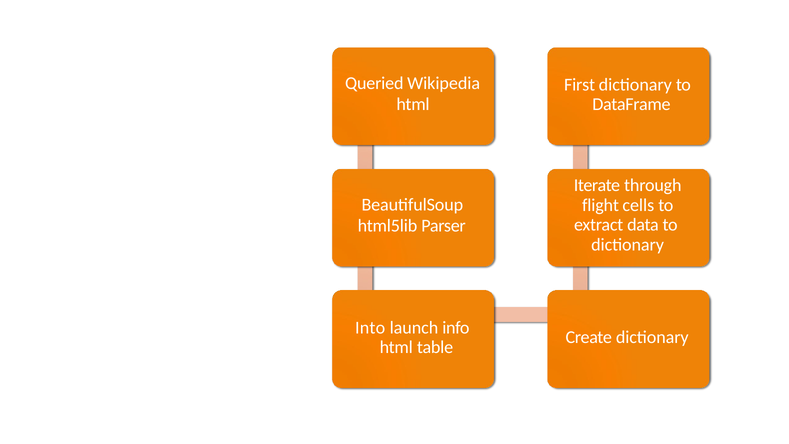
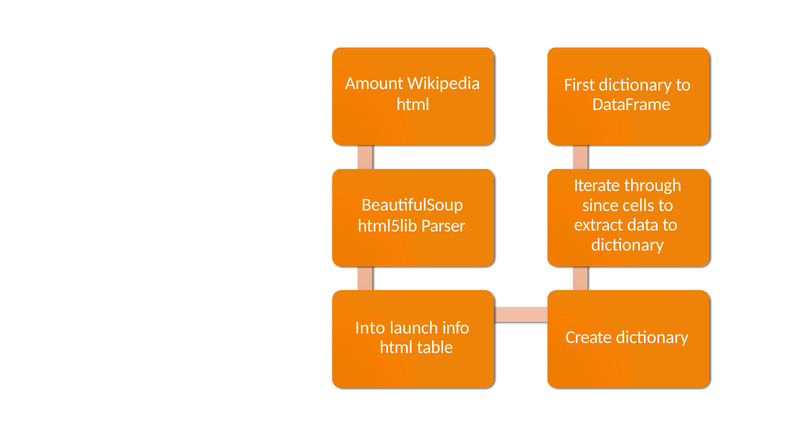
Queried: Queried -> Amount
flight: flight -> since
